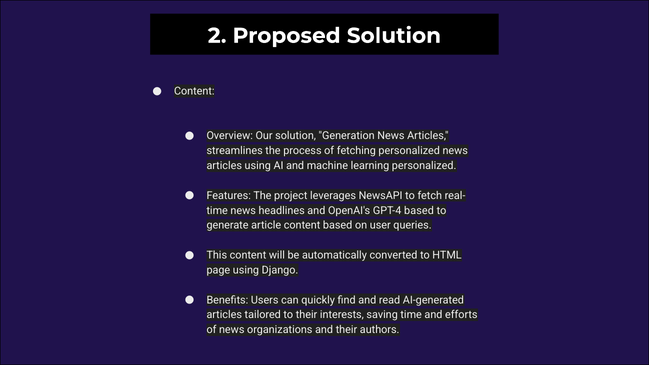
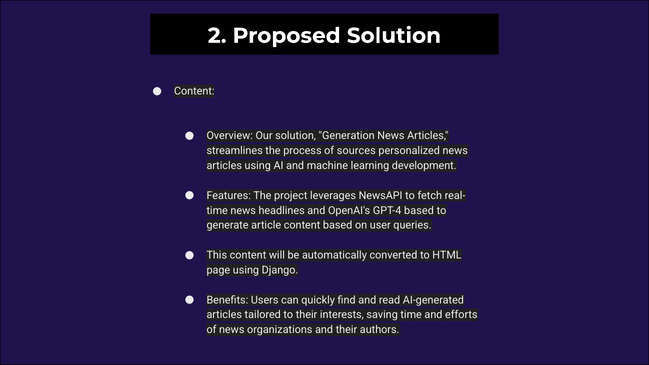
fetching: fetching -> sources
learning personalized: personalized -> development
